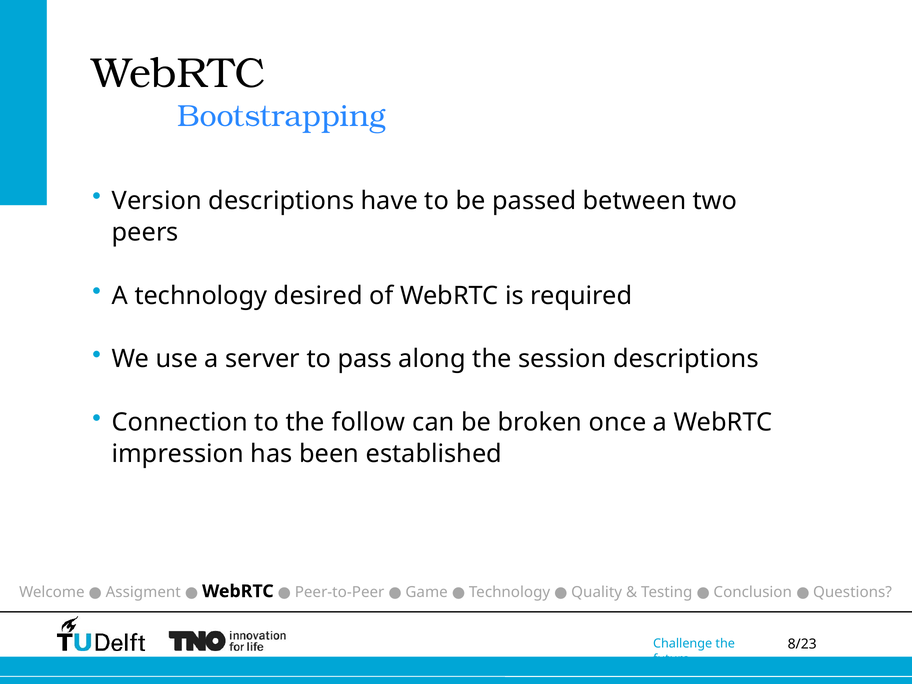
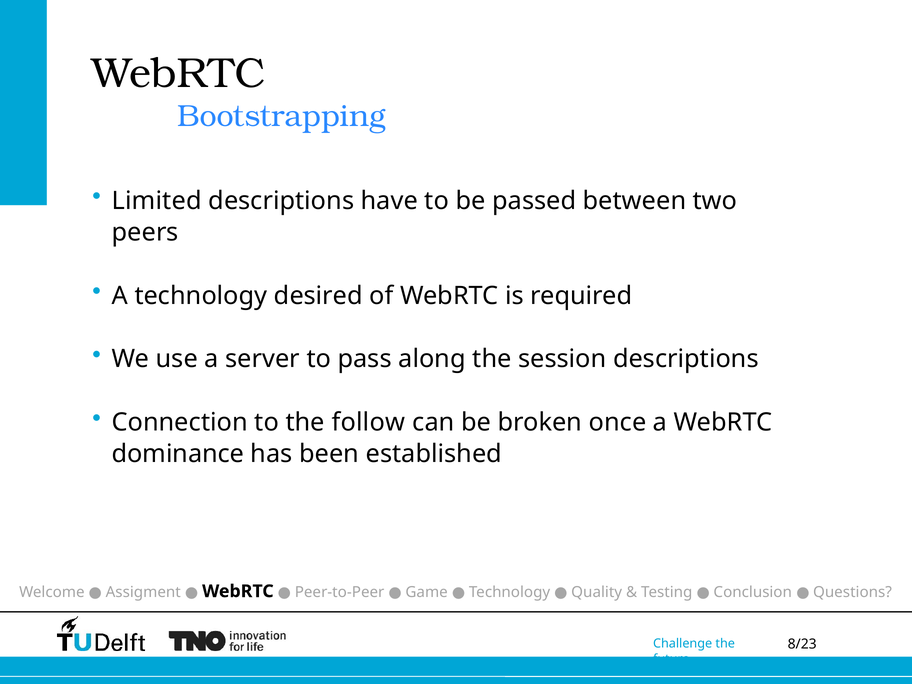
Version: Version -> Limited
impression: impression -> dominance
